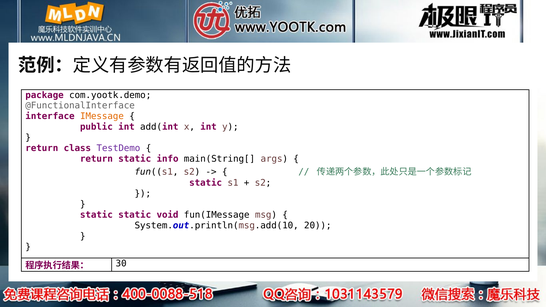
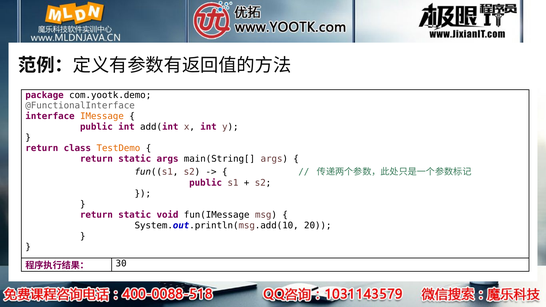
TestDemo colour: purple -> orange
static info: info -> args
static at (206, 183): static -> public
static at (96, 215): static -> return
